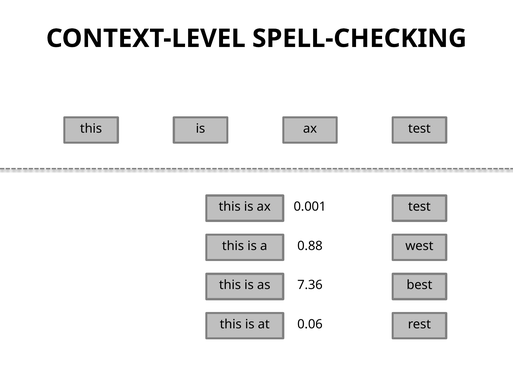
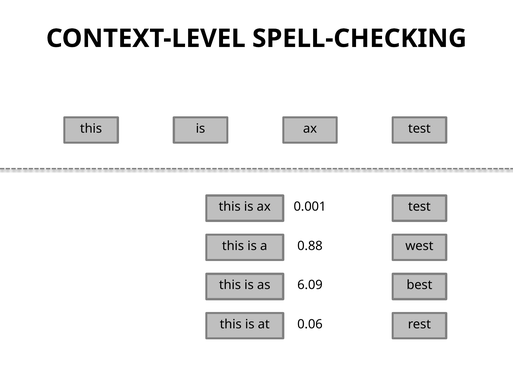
7.36: 7.36 -> 6.09
